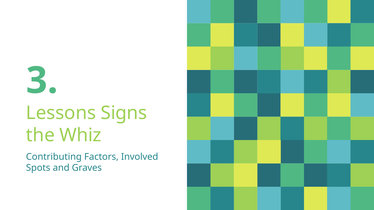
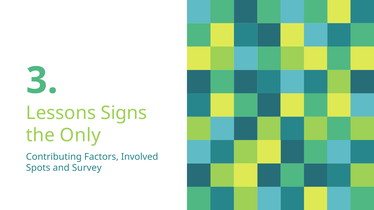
Whiz: Whiz -> Only
Graves: Graves -> Survey
